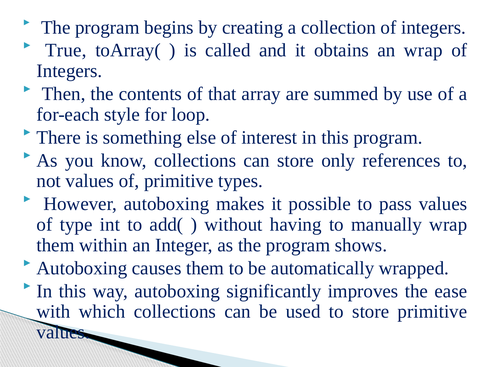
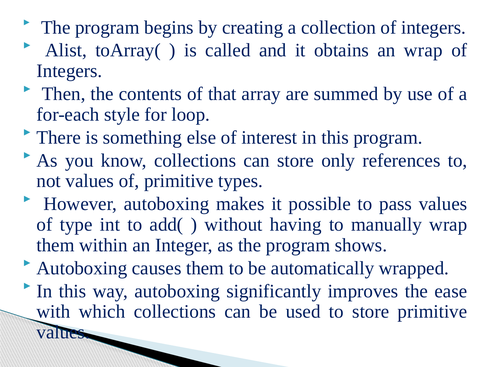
True: True -> Alist
